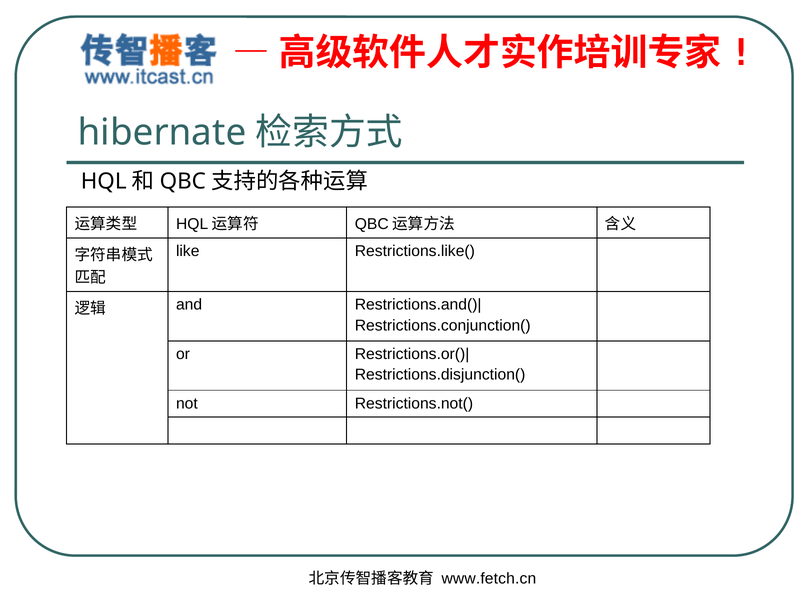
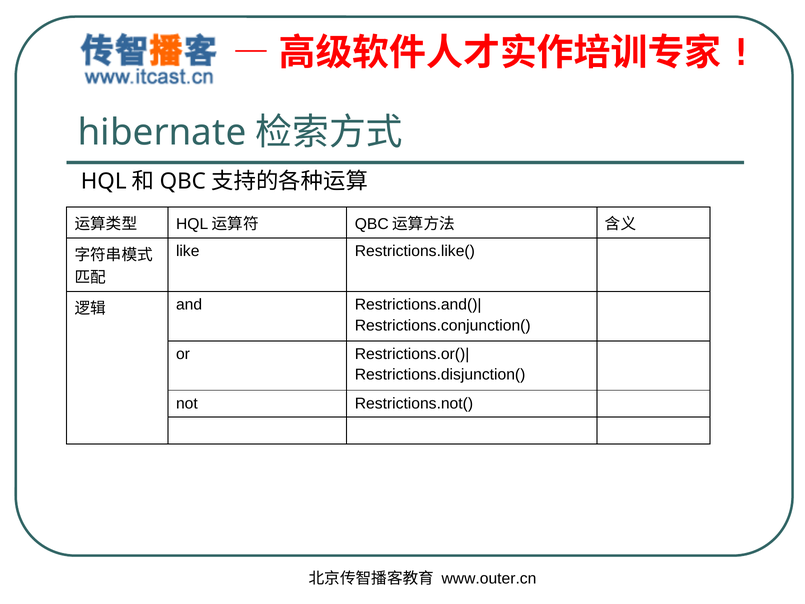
www.fetch.cn: www.fetch.cn -> www.outer.cn
